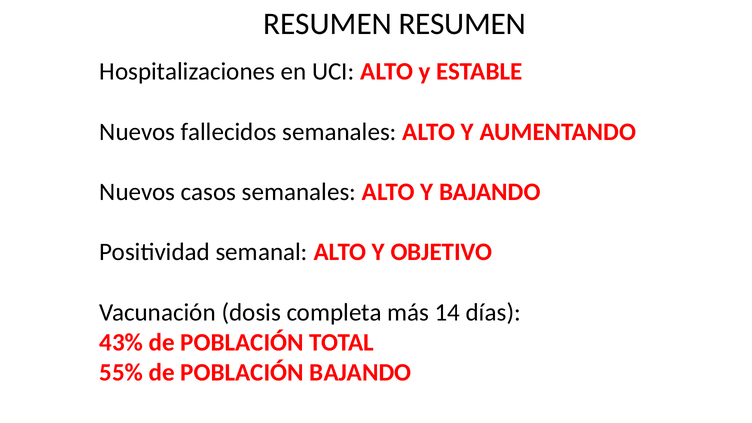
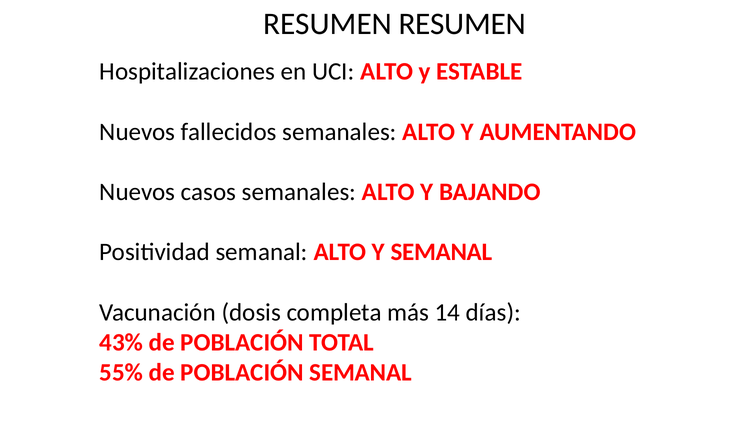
Y OBJETIVO: OBJETIVO -> SEMANAL
POBLACIÓN BAJANDO: BAJANDO -> SEMANAL
